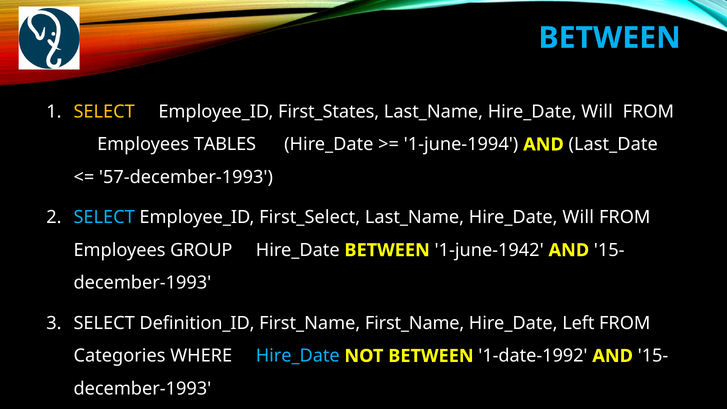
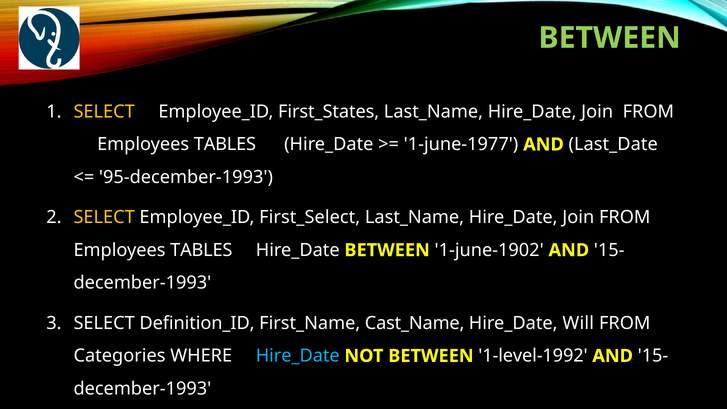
BETWEEN at (610, 38) colour: light blue -> light green
Will at (597, 112): Will -> Join
1-june-1994: 1-june-1994 -> 1-june-1977
57-december-1993: 57-december-1993 -> 95-december-1993
SELECT at (104, 217) colour: light blue -> yellow
Will at (578, 217): Will -> Join
GROUP at (201, 250): GROUP -> TABLES
1-june-1942: 1-june-1942 -> 1-june-1902
First_Name First_Name: First_Name -> Cast_Name
Left: Left -> Will
1-date-1992: 1-date-1992 -> 1-level-1992
